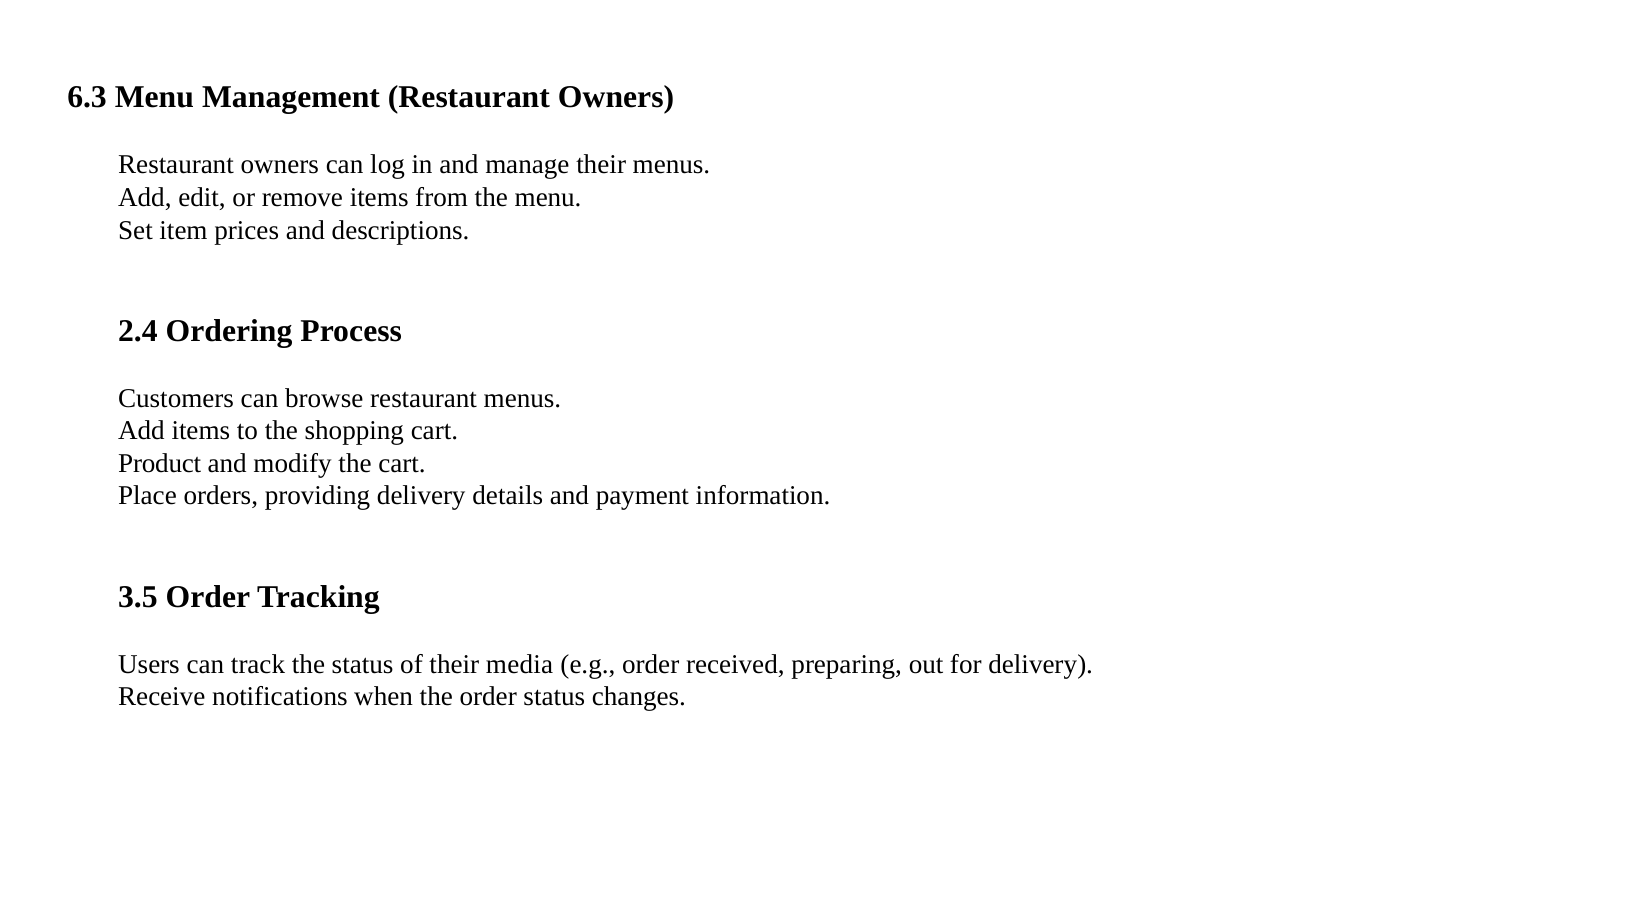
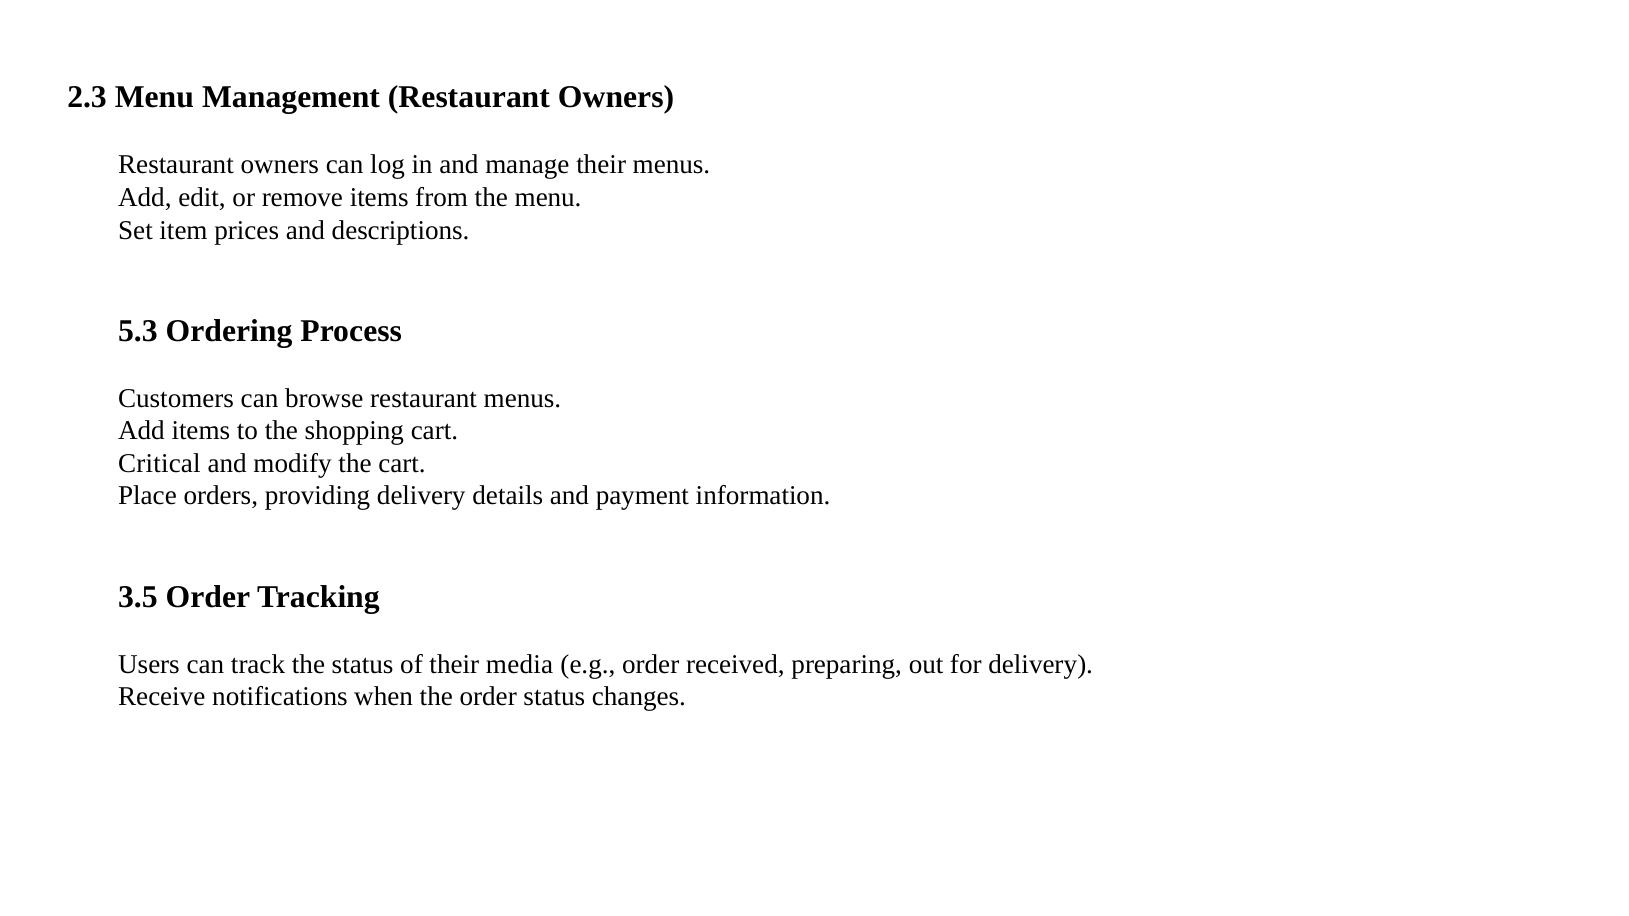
6.3: 6.3 -> 2.3
2.4: 2.4 -> 5.3
Product: Product -> Critical
